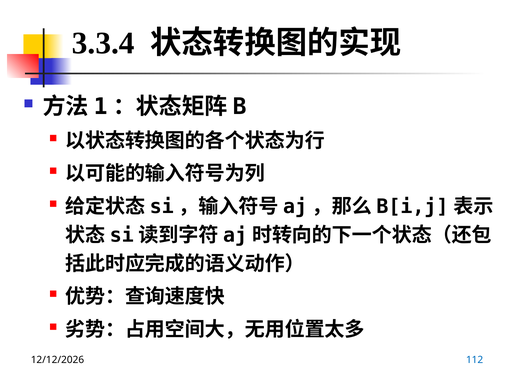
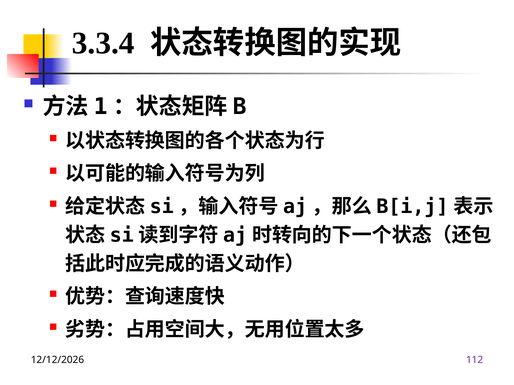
112 colour: blue -> purple
